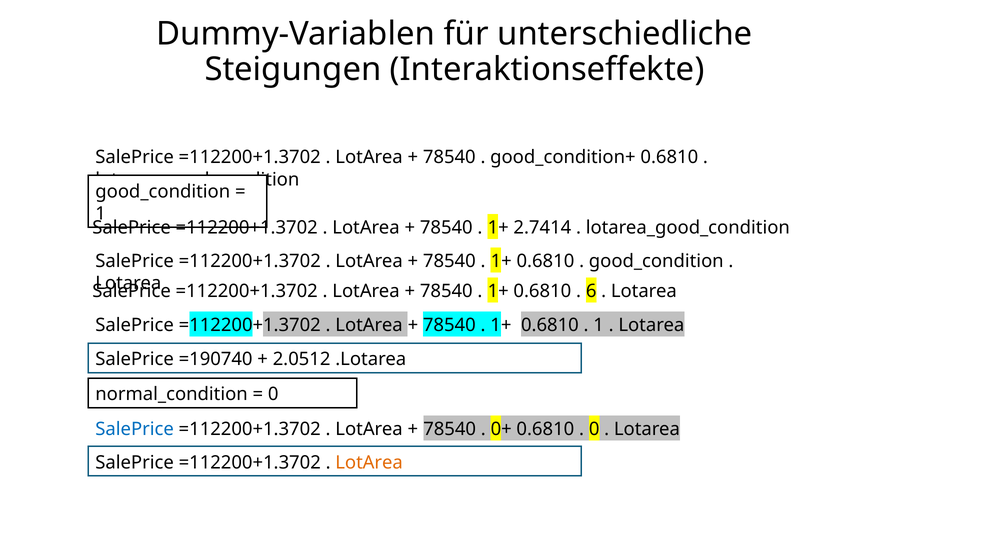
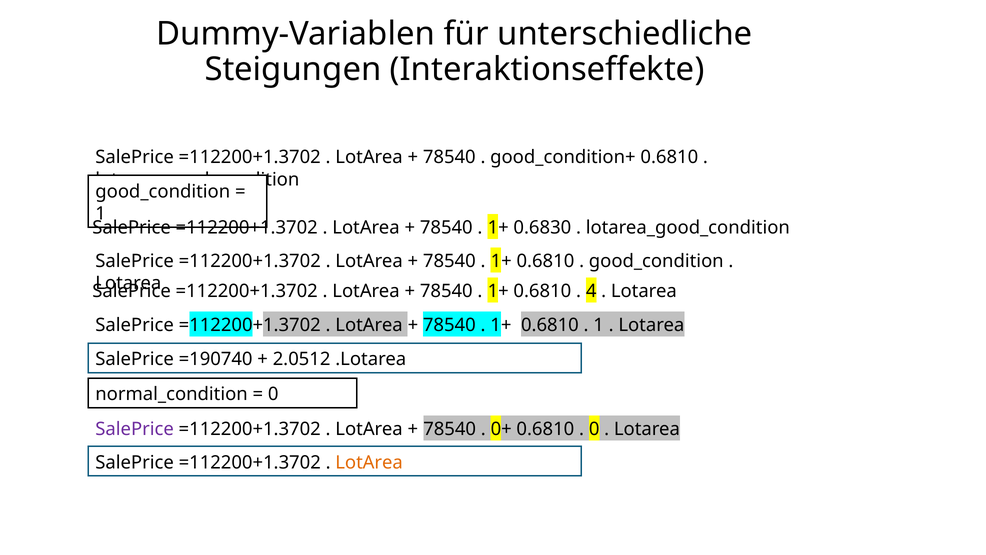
2.7414: 2.7414 -> 0.6830
6: 6 -> 4
SalePrice at (135, 429) colour: blue -> purple
